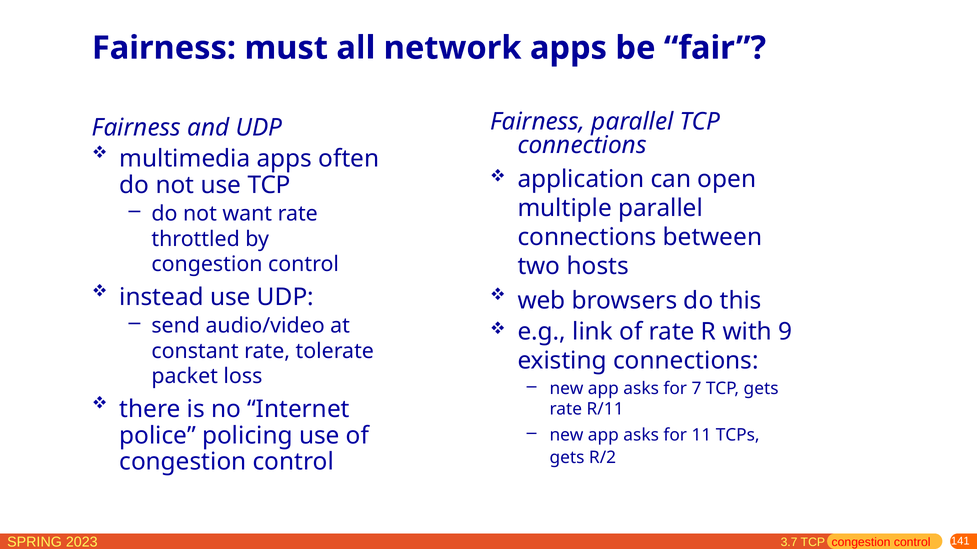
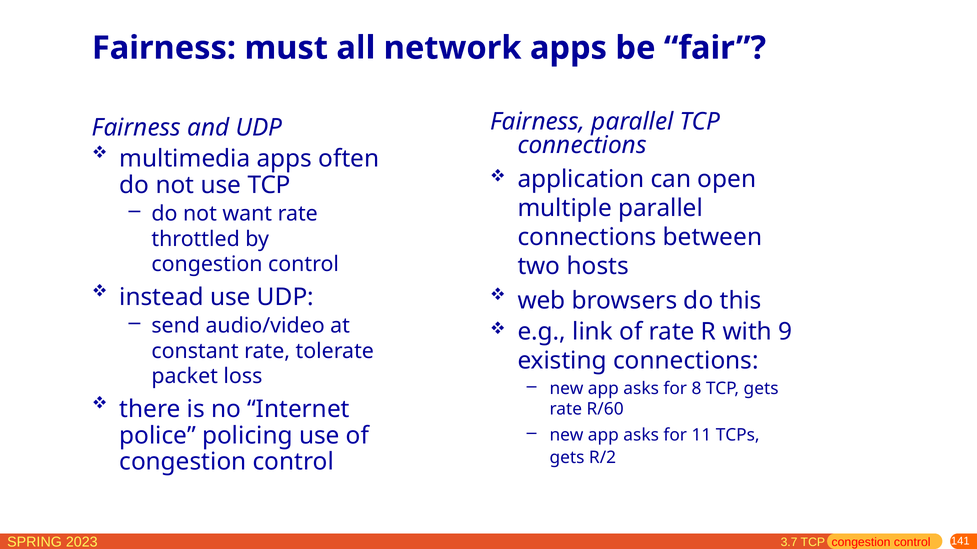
7: 7 -> 8
R/11: R/11 -> R/60
